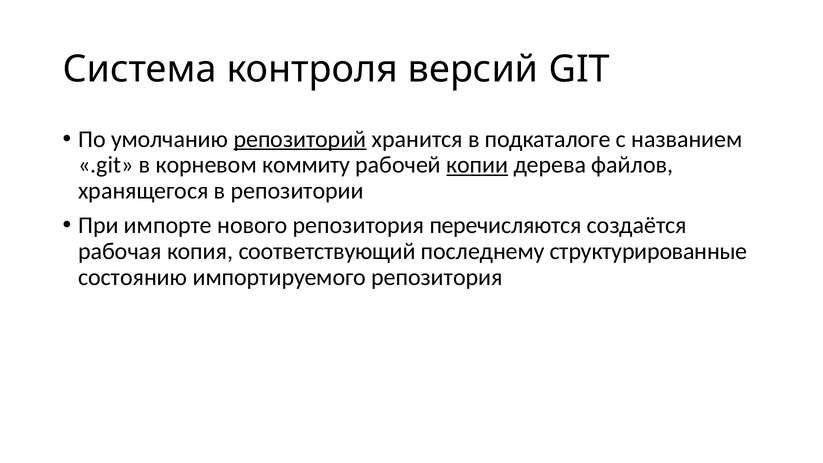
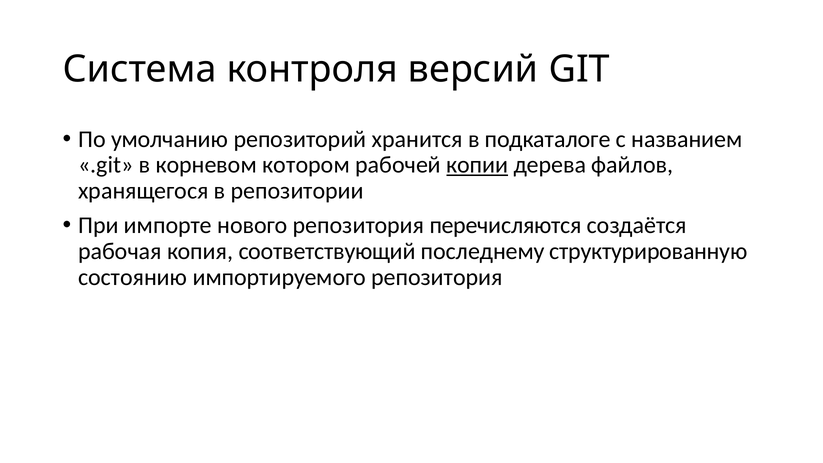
репозиторий underline: present -> none
коммиту: коммиту -> котором
структурированные: структурированные -> структурированную
